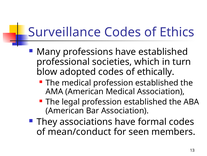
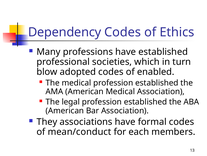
Surveillance: Surveillance -> Dependency
ethically: ethically -> enabled
seen: seen -> each
